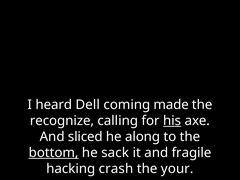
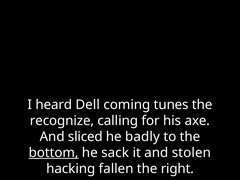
made: made -> tunes
his underline: present -> none
along: along -> badly
fragile: fragile -> stolen
crash: crash -> fallen
your: your -> right
